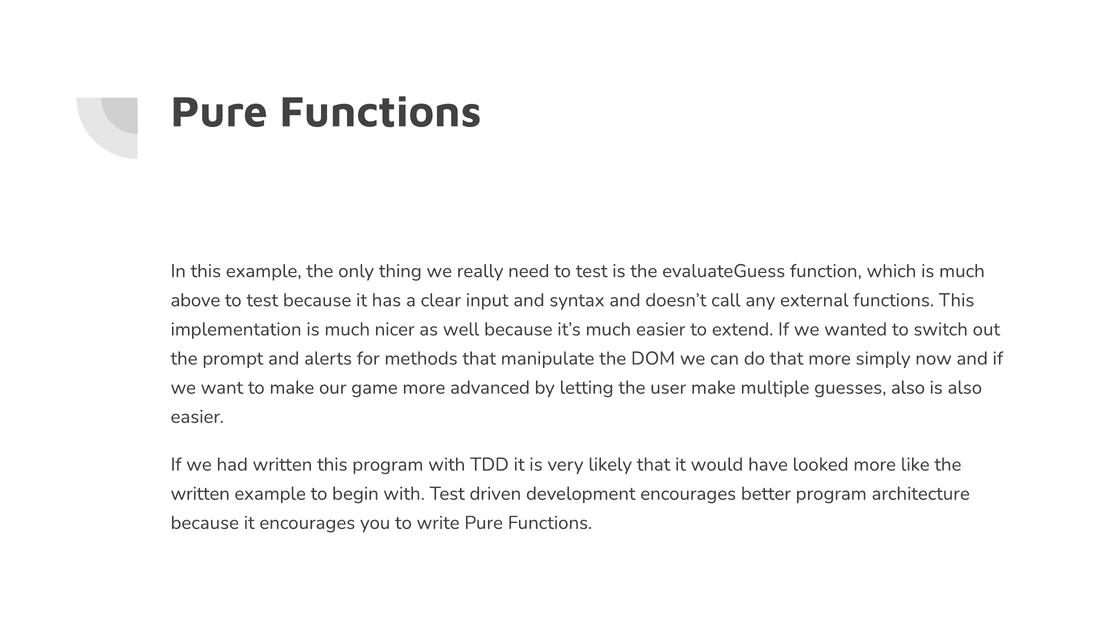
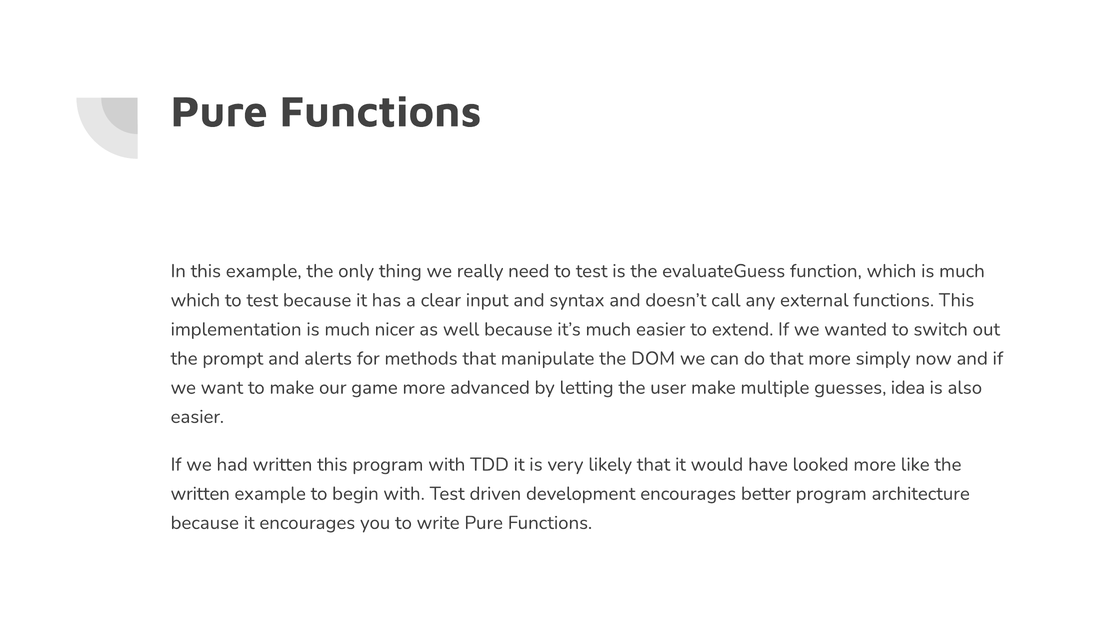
above at (195, 300): above -> which
guesses also: also -> idea
